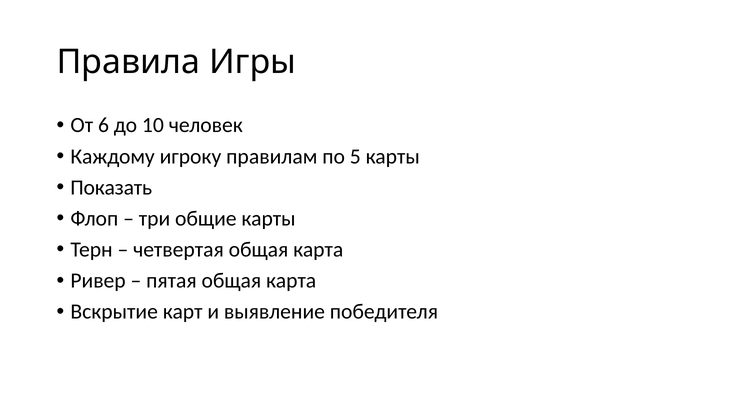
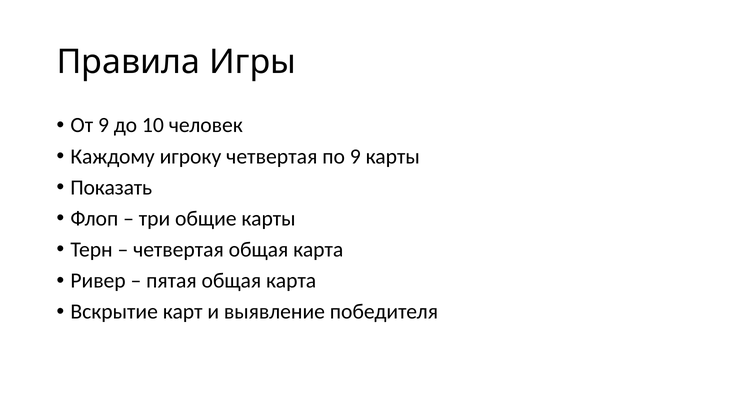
От 6: 6 -> 9
игроку правилам: правилам -> четвертая
по 5: 5 -> 9
